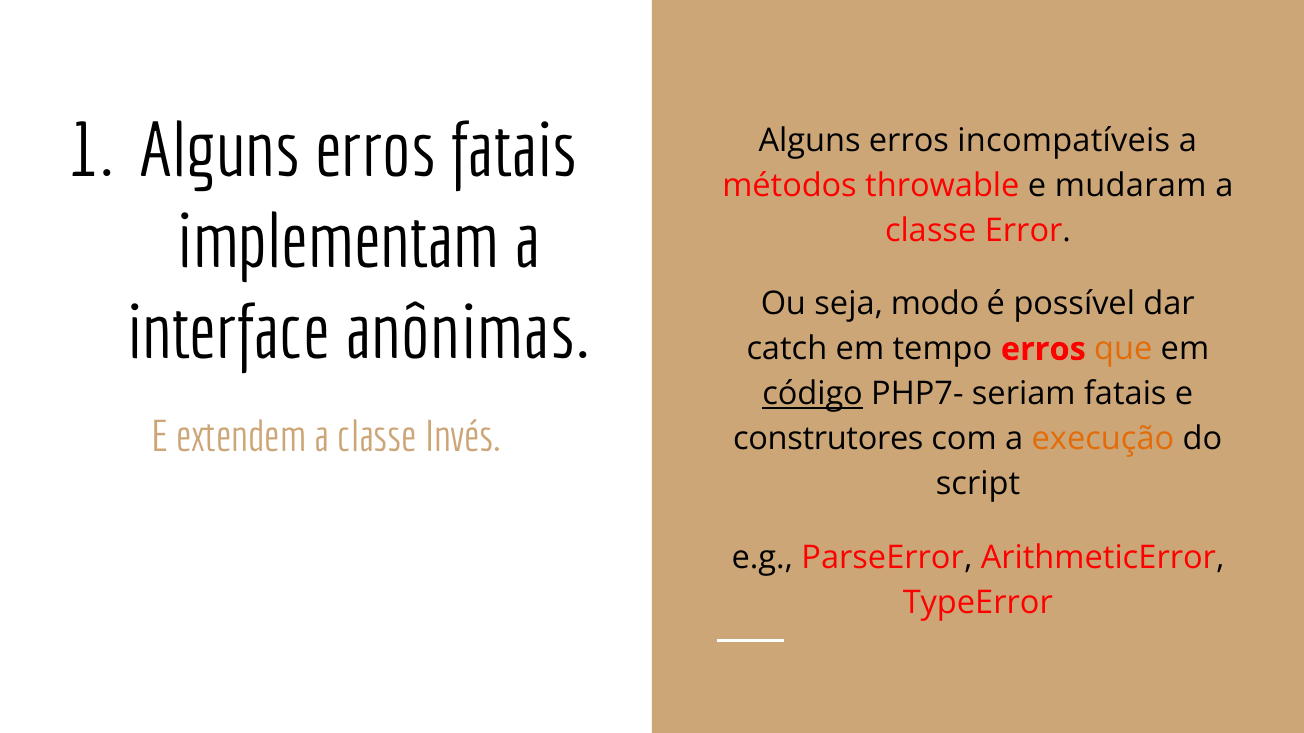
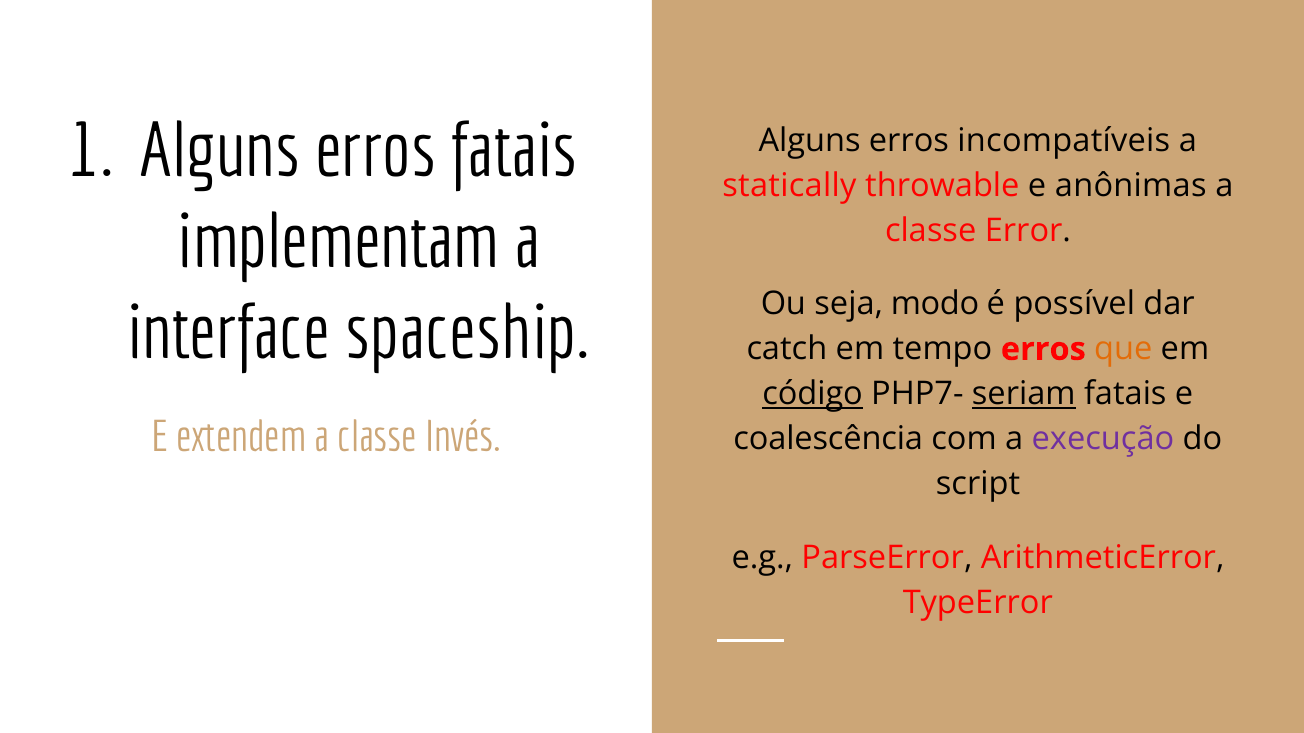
métodos: métodos -> statically
mudaram: mudaram -> anônimas
anônimas: anônimas -> spaceship
seriam underline: none -> present
construtores: construtores -> coalescência
execução colour: orange -> purple
